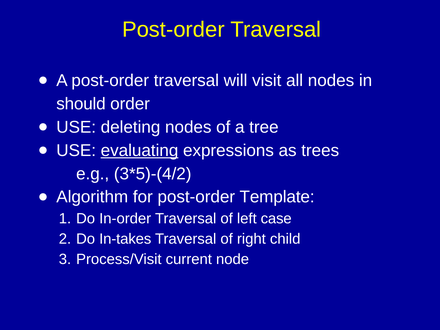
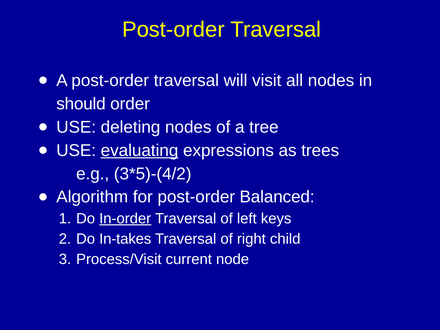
Template: Template -> Balanced
In-order underline: none -> present
case: case -> keys
